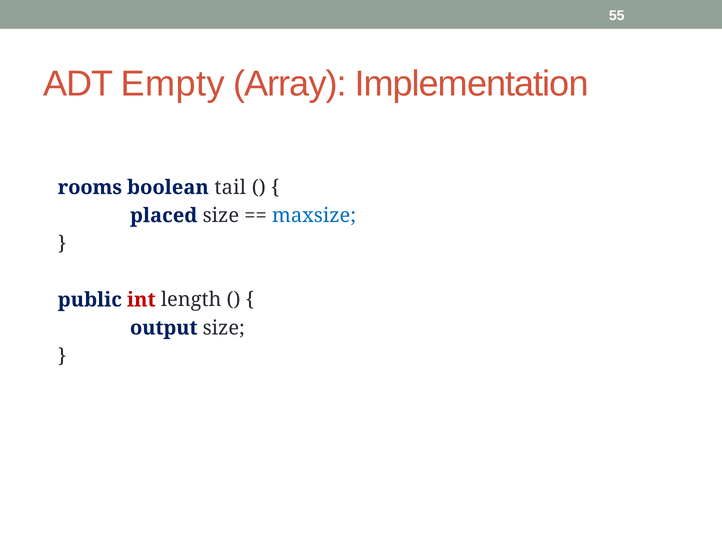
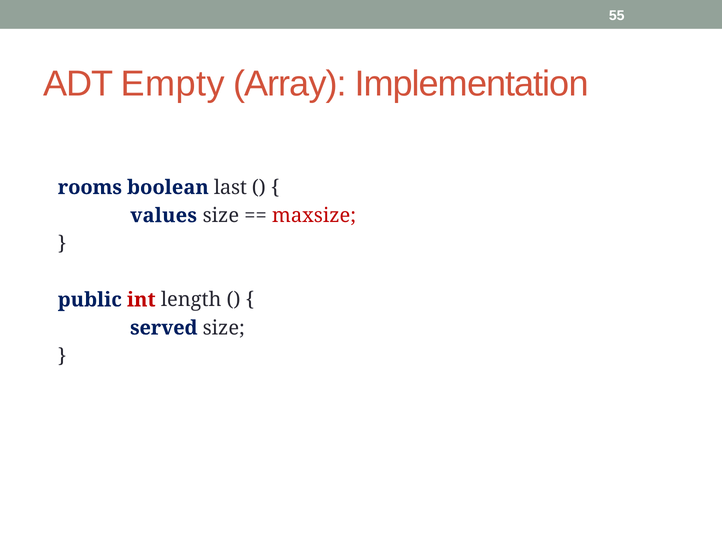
tail: tail -> last
placed: placed -> values
maxsize colour: blue -> red
output: output -> served
